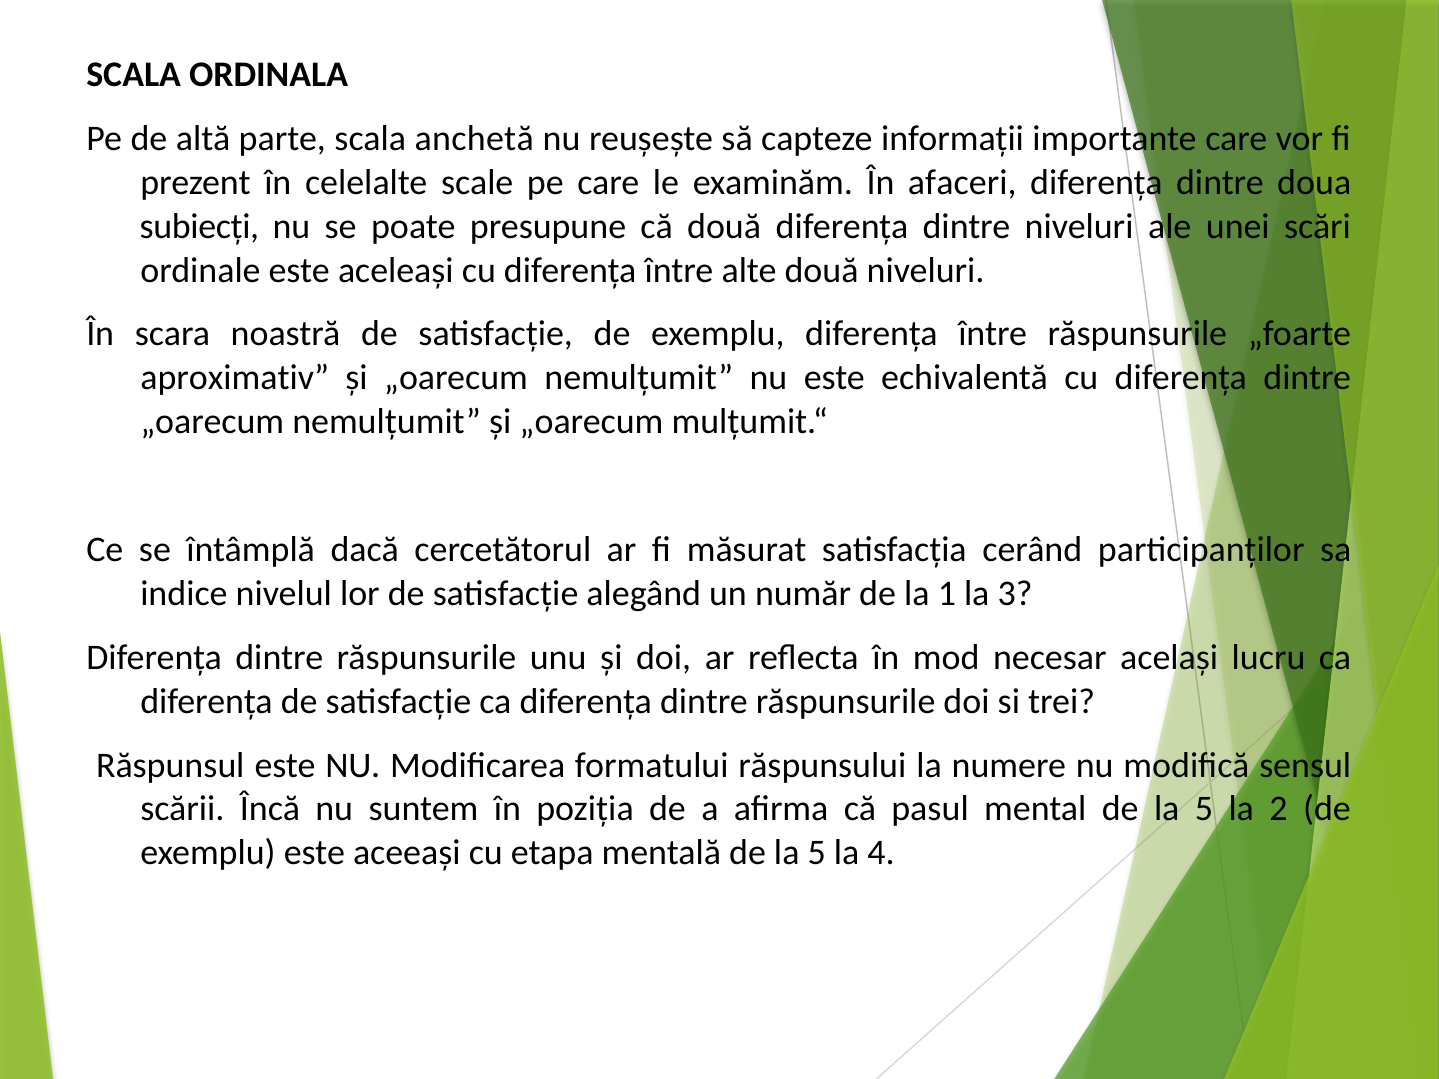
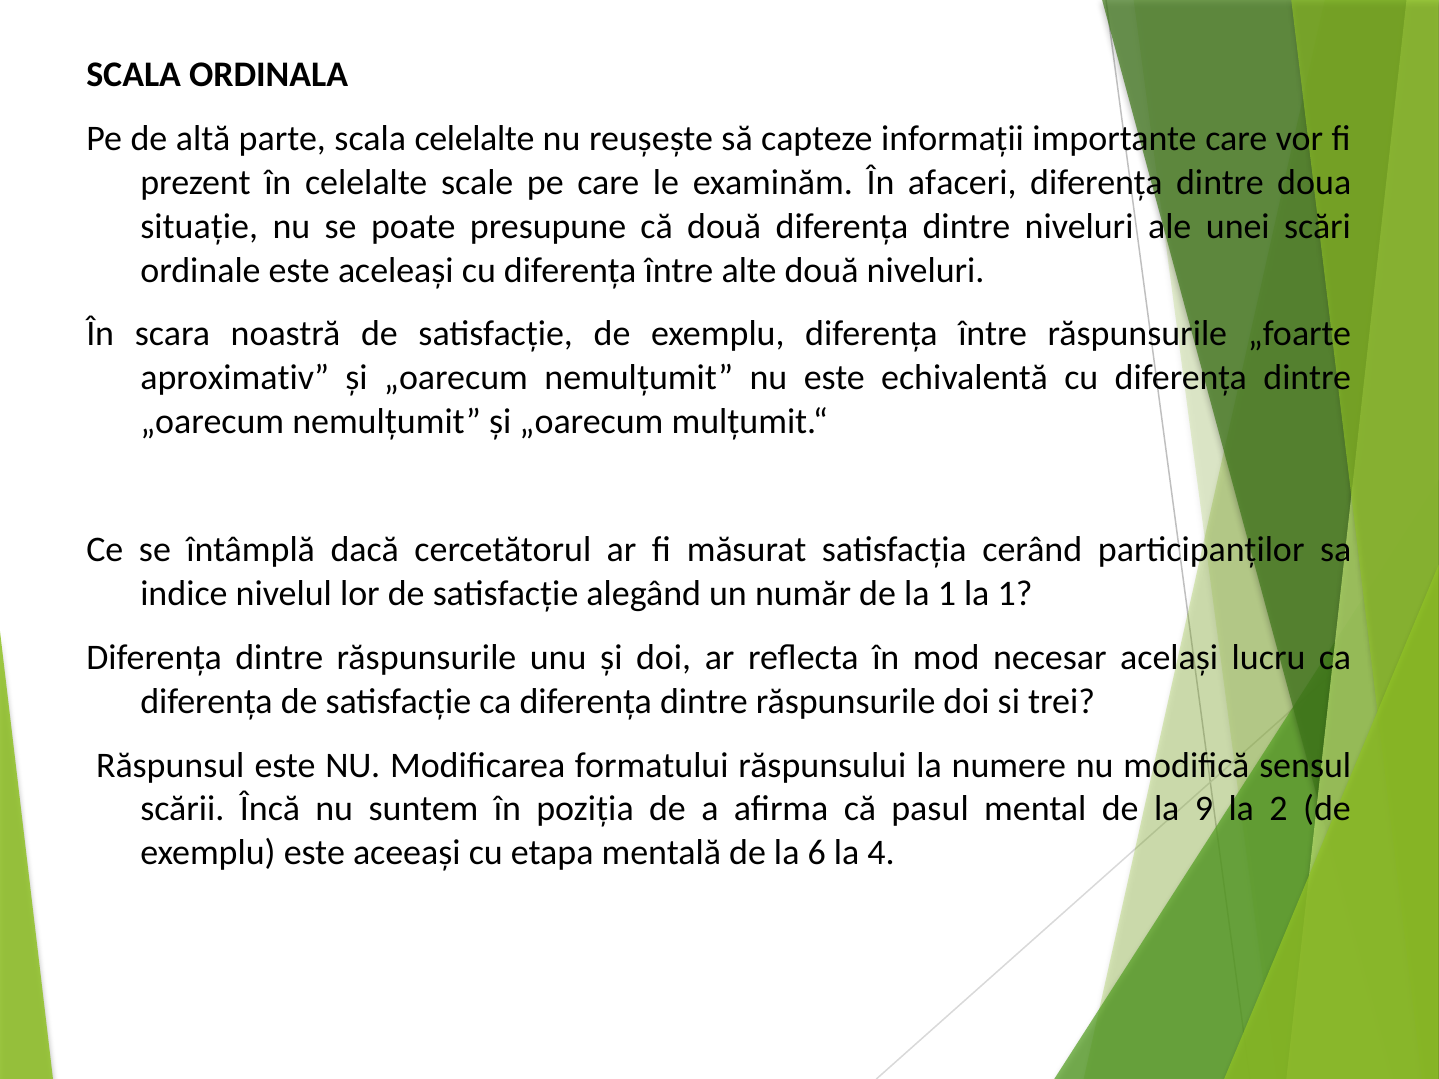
scala anchetă: anchetă -> celelalte
subiecți: subiecți -> situație
1 la 3: 3 -> 1
mental de la 5: 5 -> 9
mentală de la 5: 5 -> 6
